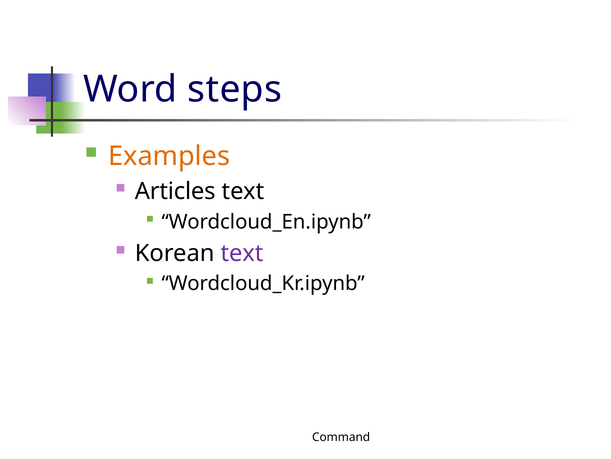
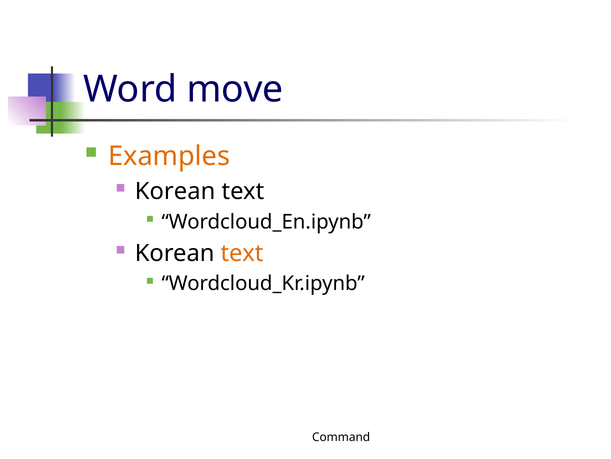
steps: steps -> move
Articles at (175, 191): Articles -> Korean
text at (242, 253) colour: purple -> orange
